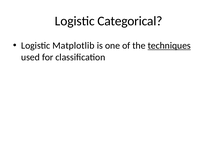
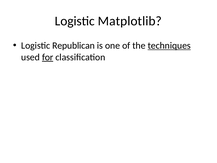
Categorical: Categorical -> Matplotlib
Matplotlib: Matplotlib -> Republican
for underline: none -> present
